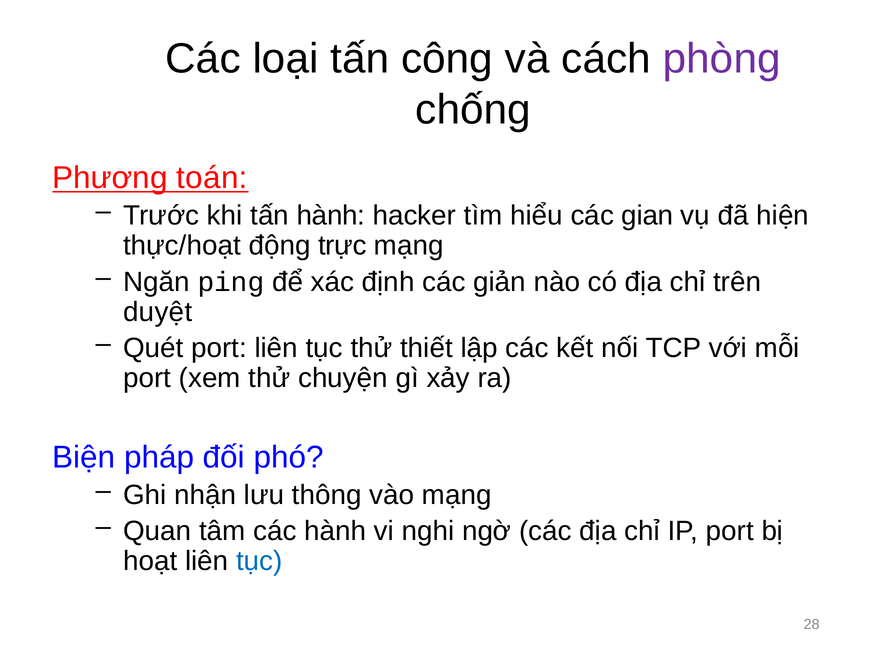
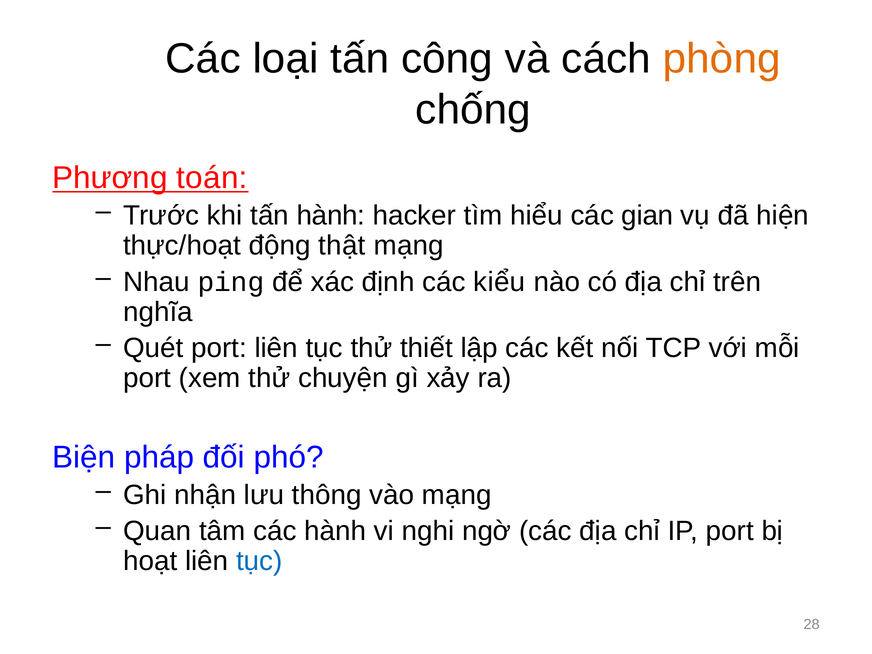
phòng colour: purple -> orange
trực: trực -> thật
Ngăn: Ngăn -> Nhau
giản: giản -> kiểu
duyệt: duyệt -> nghĩa
